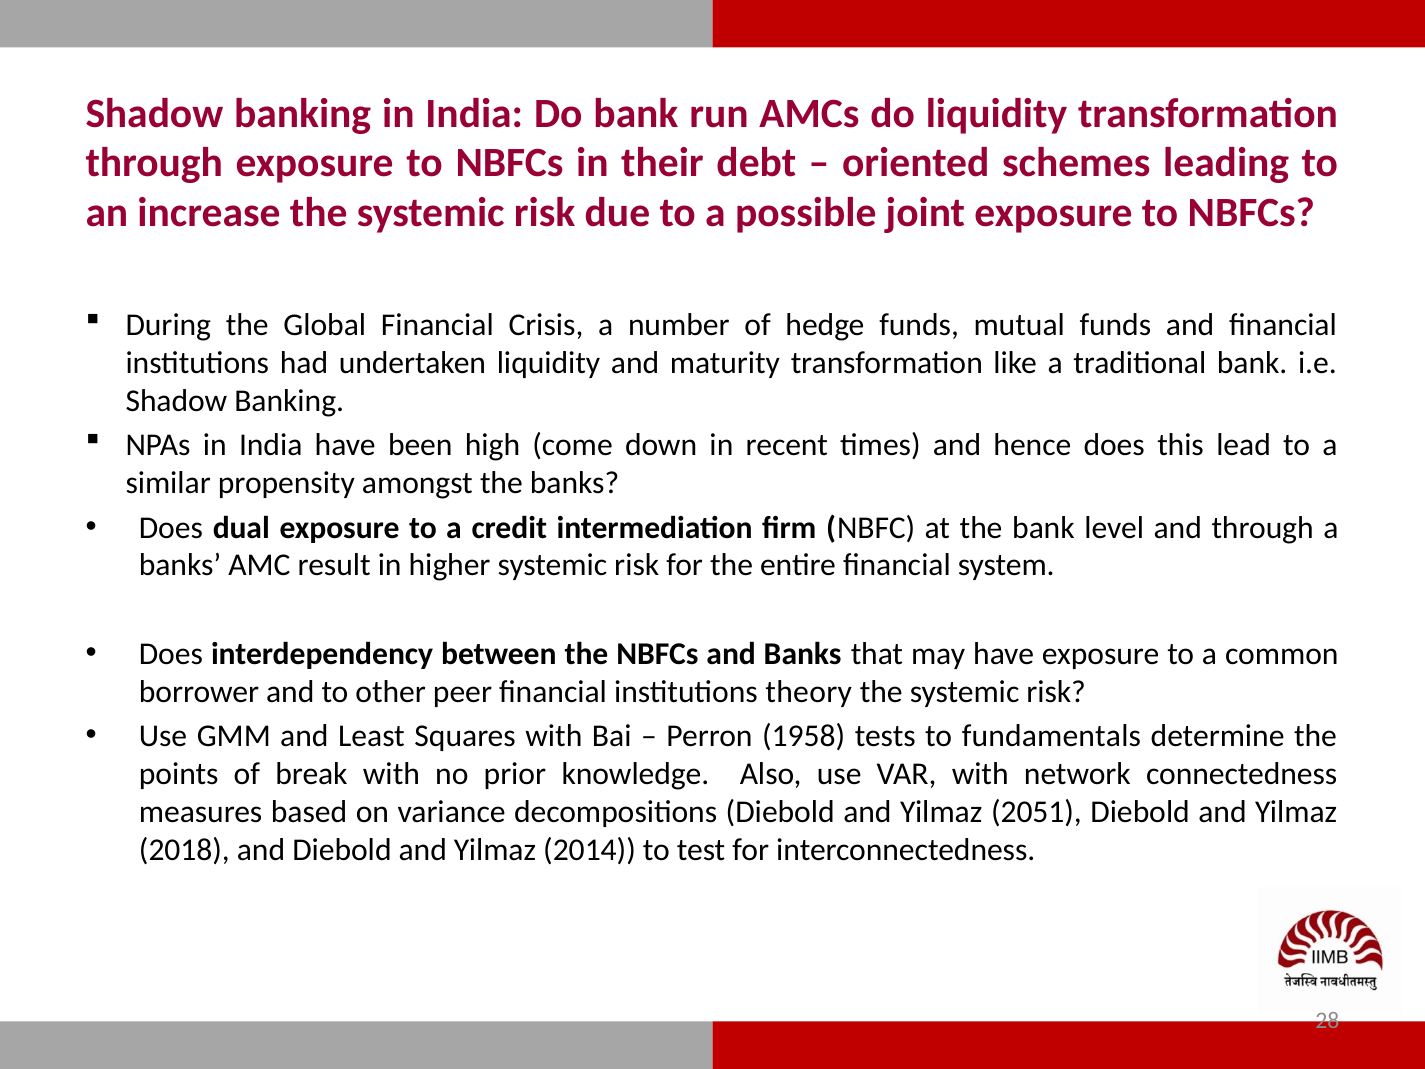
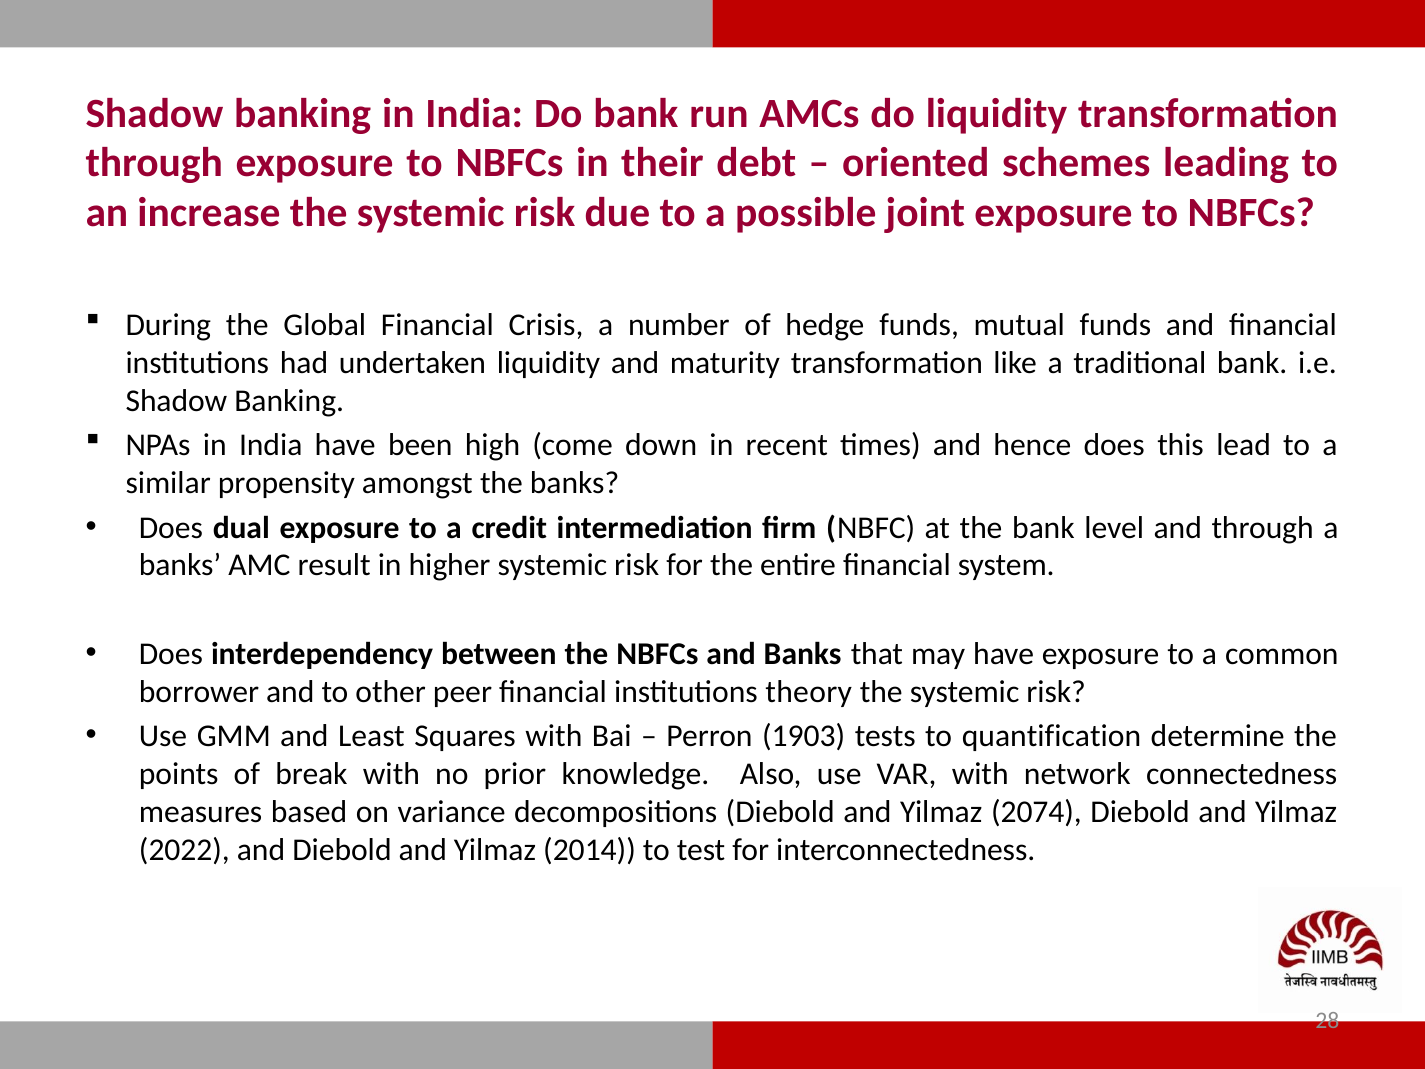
1958: 1958 -> 1903
fundamentals: fundamentals -> quantification
2051: 2051 -> 2074
2018: 2018 -> 2022
